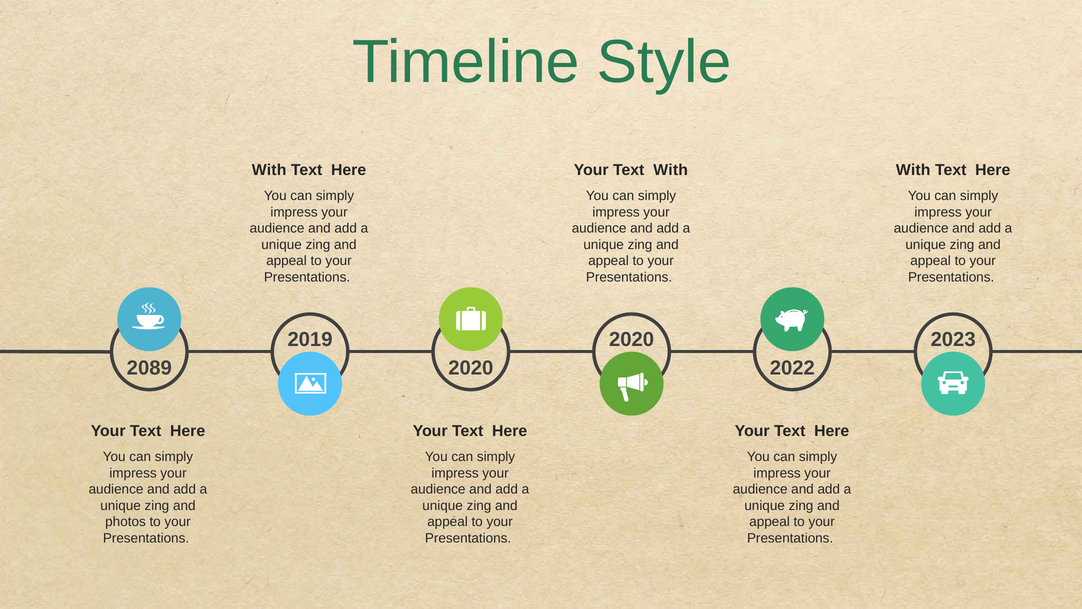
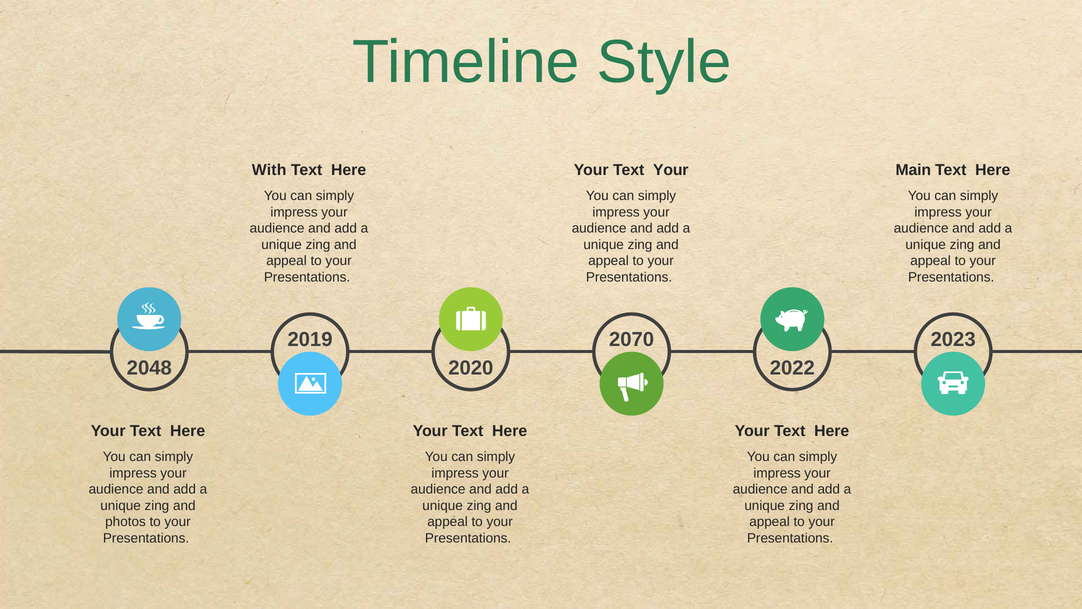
Text With: With -> Your
With at (913, 170): With -> Main
2020 at (632, 339): 2020 -> 2070
2089: 2089 -> 2048
